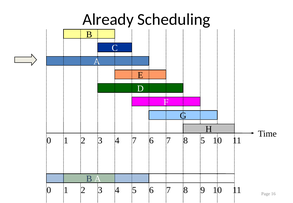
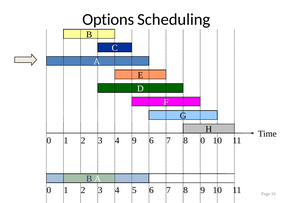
Already: Already -> Options
4 7: 7 -> 9
8 5: 5 -> 0
